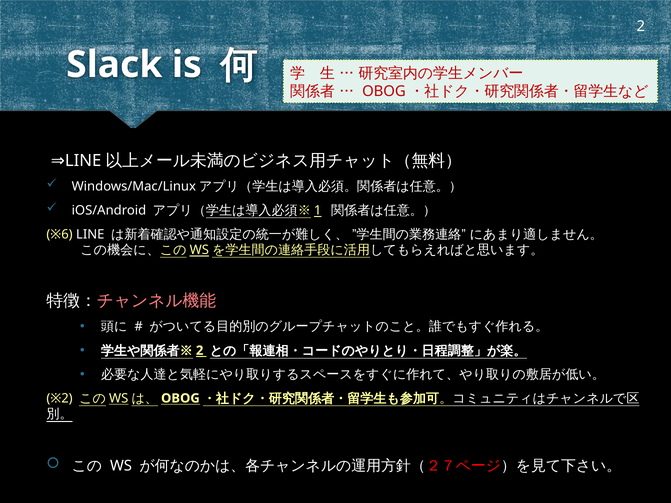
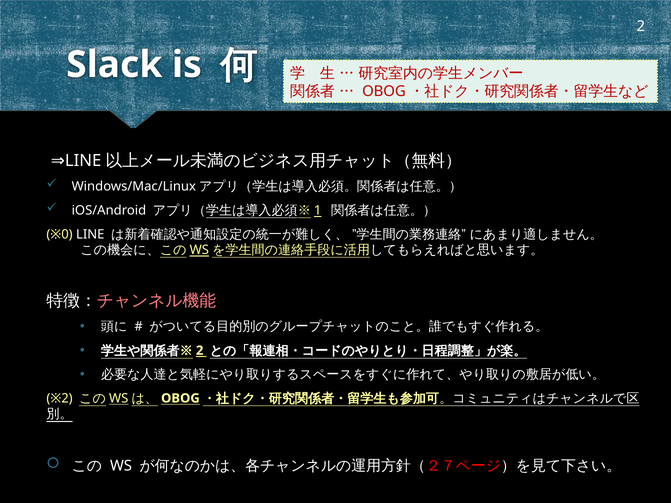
※6: ※6 -> ※0
